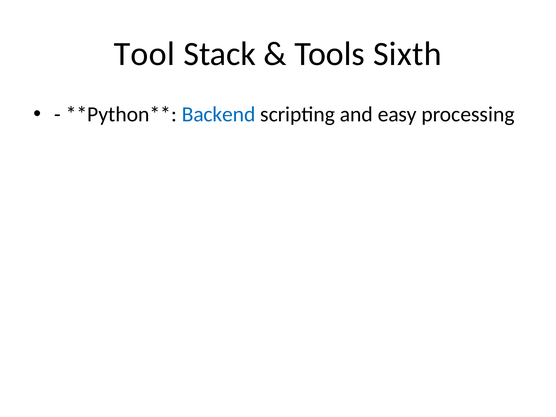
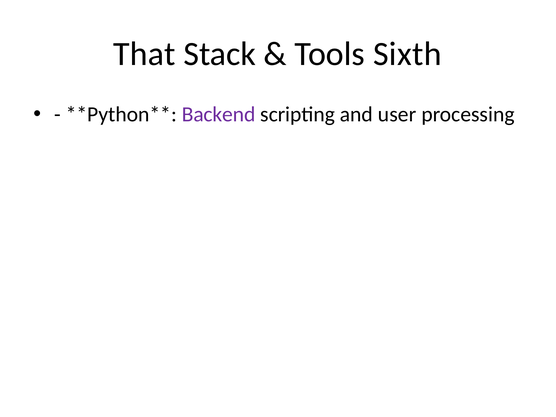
Tool: Tool -> That
Backend colour: blue -> purple
easy: easy -> user
